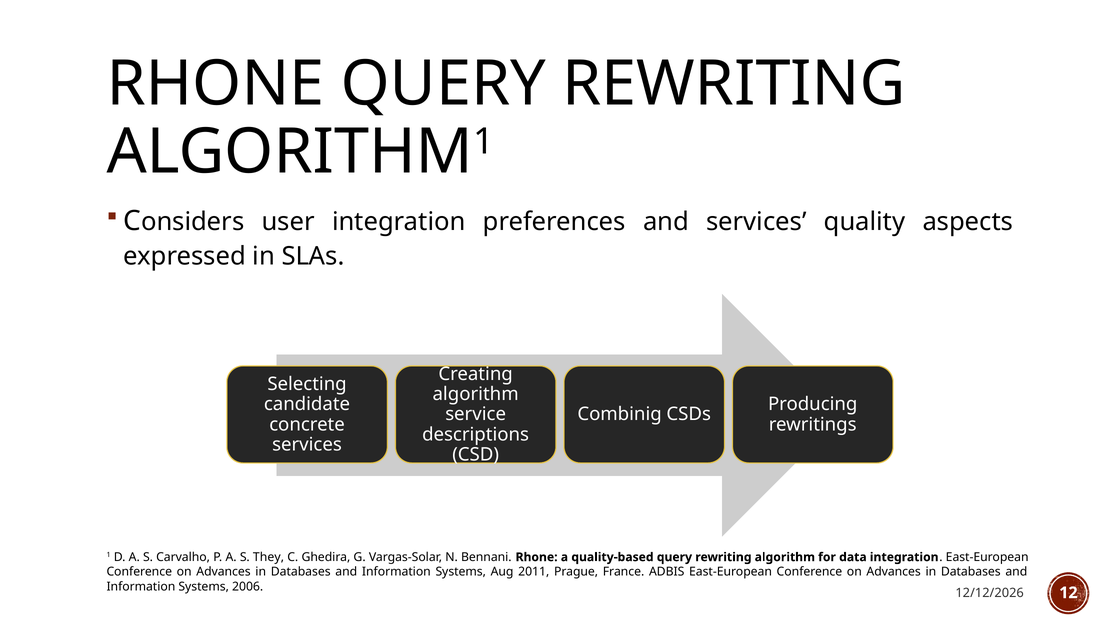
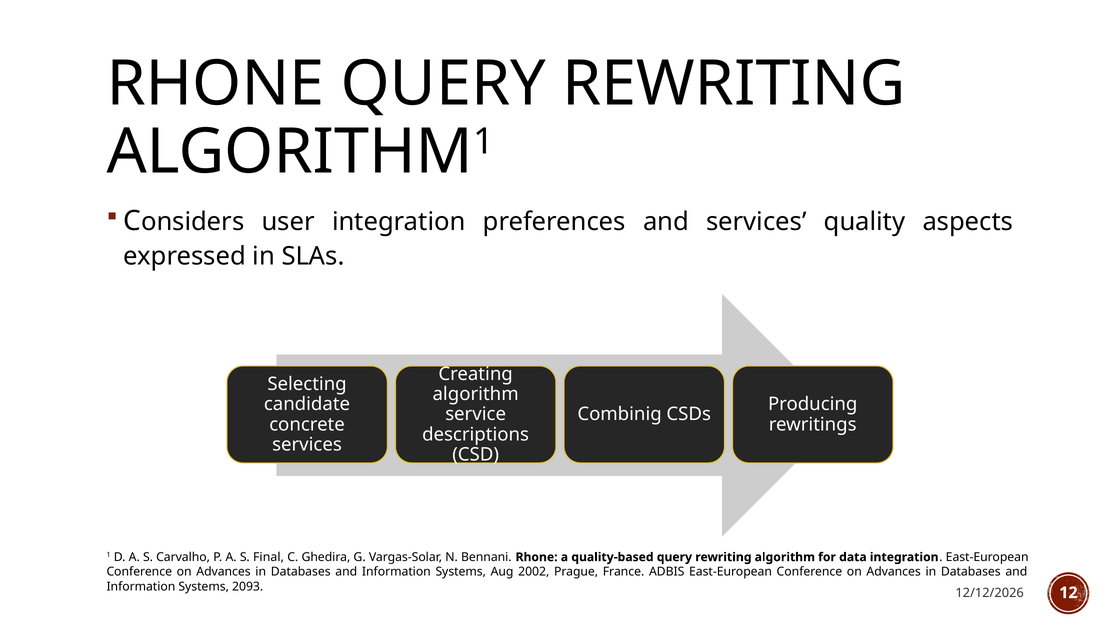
They: They -> Final
2011: 2011 -> 2002
2006: 2006 -> 2093
